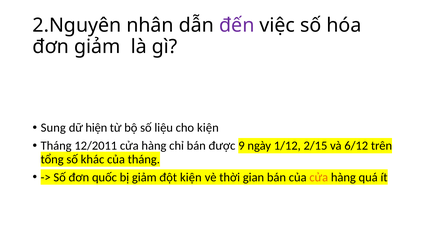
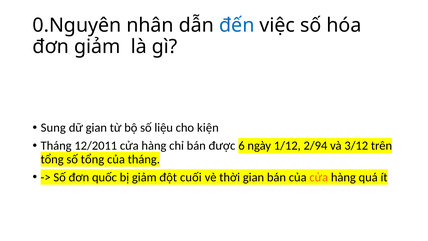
2.Nguyên: 2.Nguyên -> 0.Nguyên
đến colour: purple -> blue
dữ hiện: hiện -> gian
9: 9 -> 6
2/15: 2/15 -> 2/94
6/12: 6/12 -> 3/12
số khác: khác -> tổng
đột kiện: kiện -> cuối
